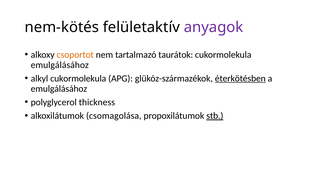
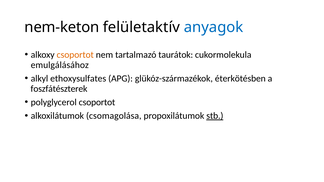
nem-kötés: nem-kötés -> nem-keton
anyagok colour: purple -> blue
alkyl cukormolekula: cukormolekula -> ethoxysulfates
éterkötésben underline: present -> none
emulgálásához at (59, 89): emulgálásához -> foszfátészterek
polyglycerol thickness: thickness -> csoportot
